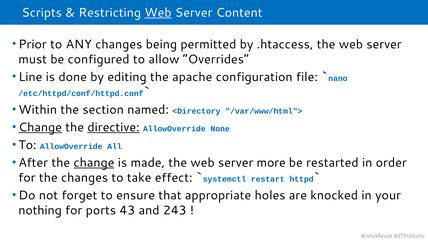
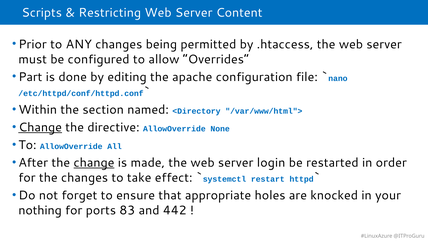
Web at (158, 13) underline: present -> none
Line: Line -> Part
directive underline: present -> none
more: more -> login
43: 43 -> 83
243: 243 -> 442
